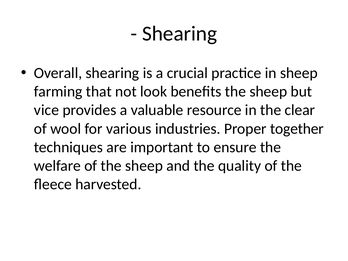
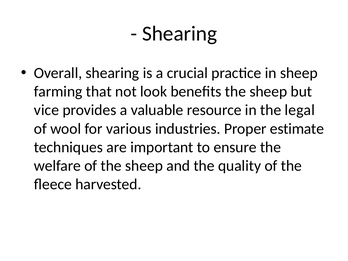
clear: clear -> legal
together: together -> estimate
